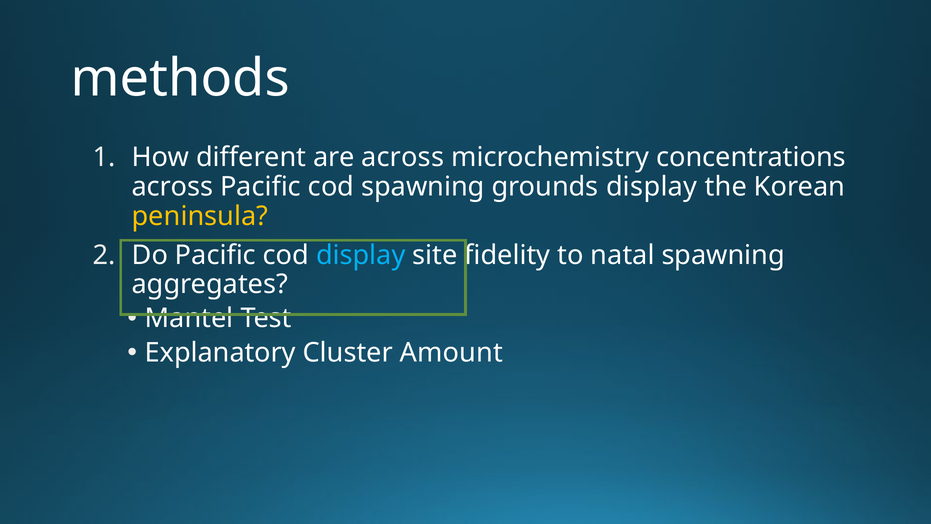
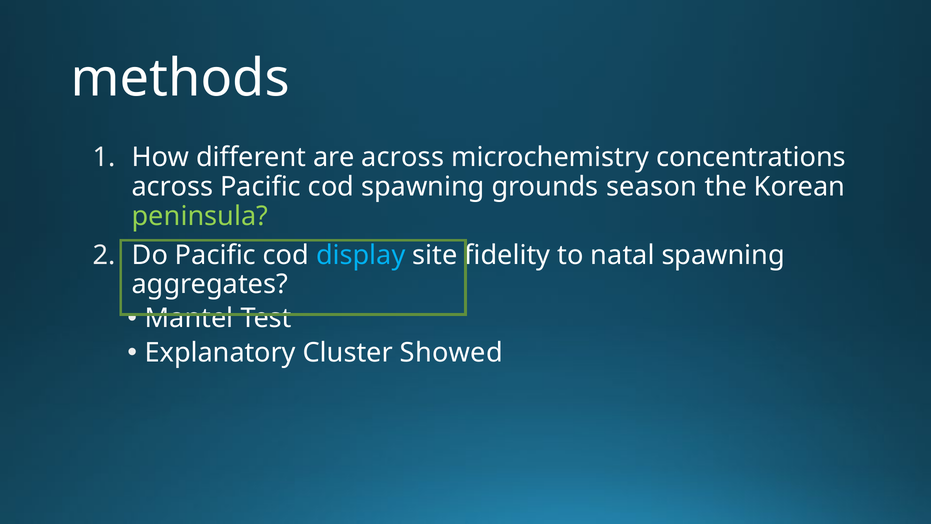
grounds display: display -> season
peninsula colour: yellow -> light green
Amount: Amount -> Showed
